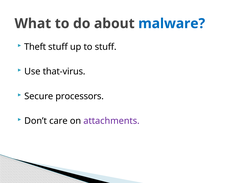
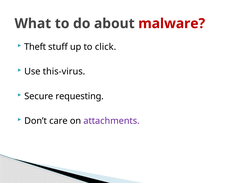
malware colour: blue -> red
to stuff: stuff -> click
that-virus: that-virus -> this-virus
processors: processors -> requesting
